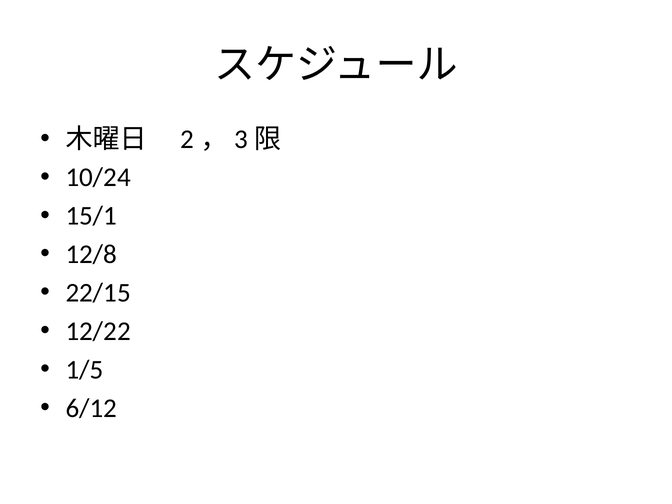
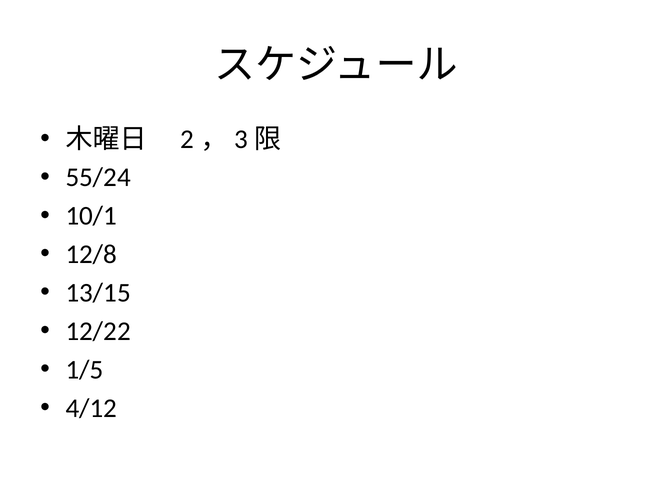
10/24: 10/24 -> 55/24
15/1: 15/1 -> 10/1
22/15: 22/15 -> 13/15
6/12: 6/12 -> 4/12
